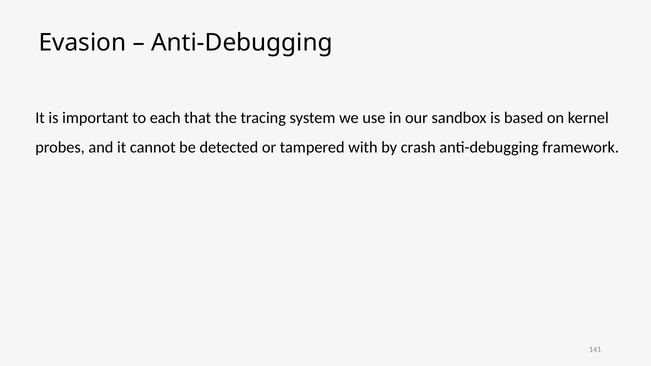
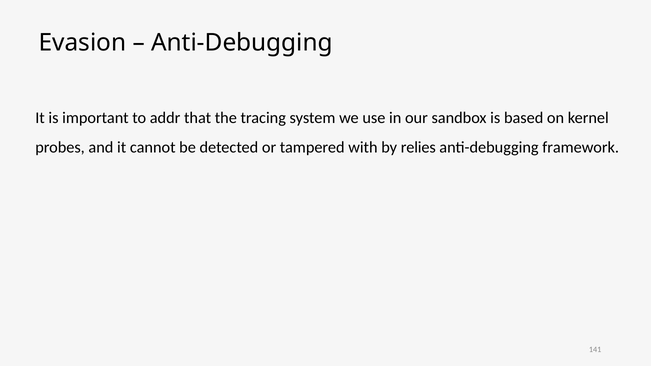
each: each -> addr
crash: crash -> relies
